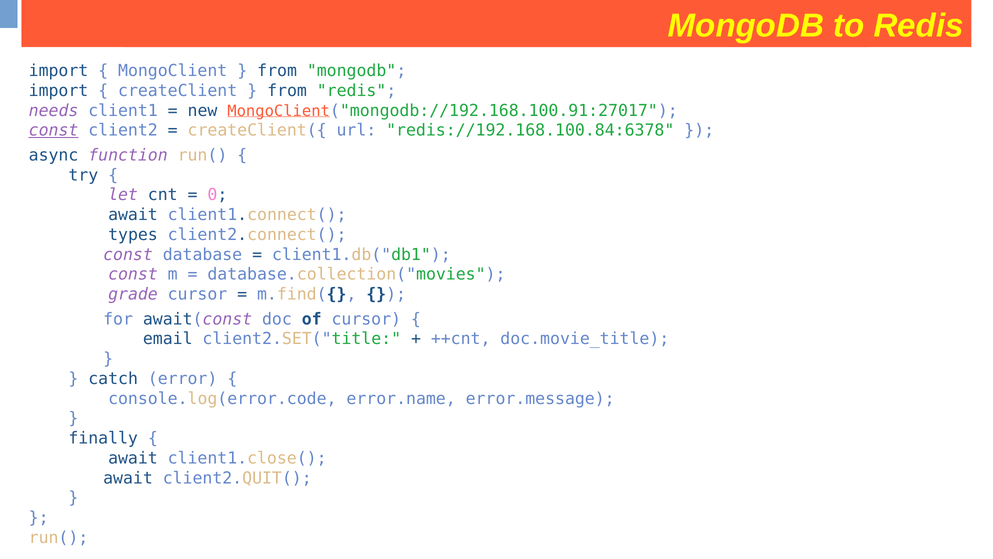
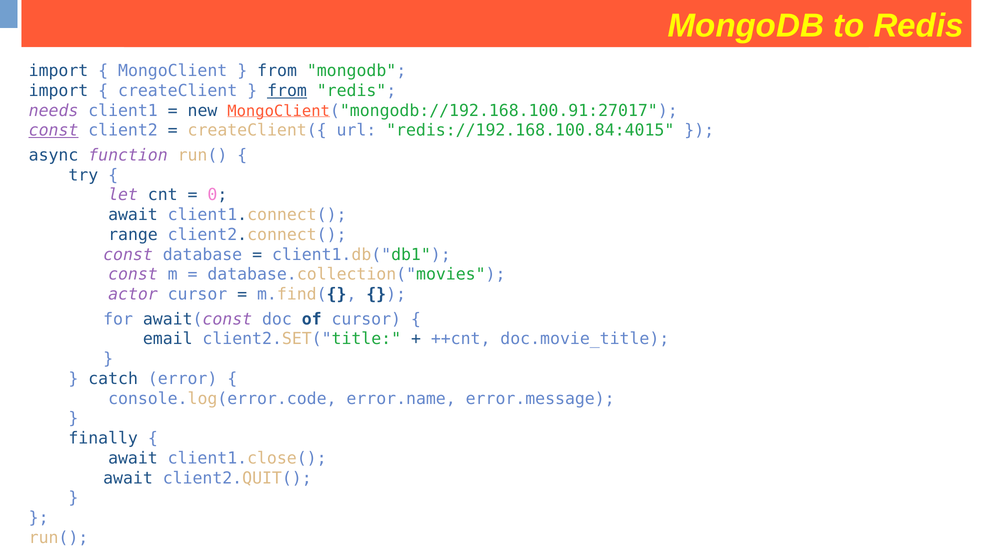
from at (287, 91) underline: none -> present
redis://192.168.100.84:6378: redis://192.168.100.84:6378 -> redis://192.168.100.84:4015
types: types -> range
grade: grade -> actor
